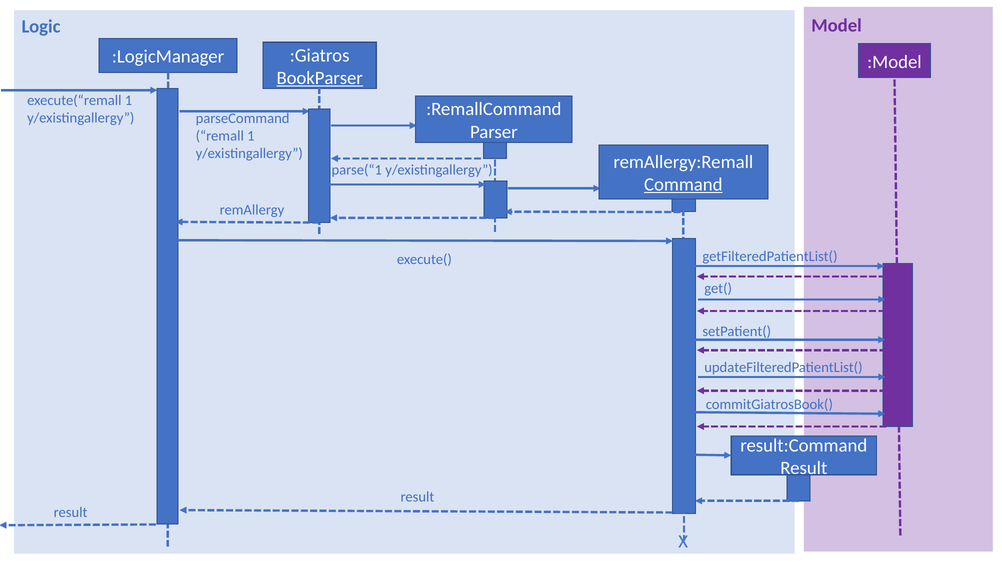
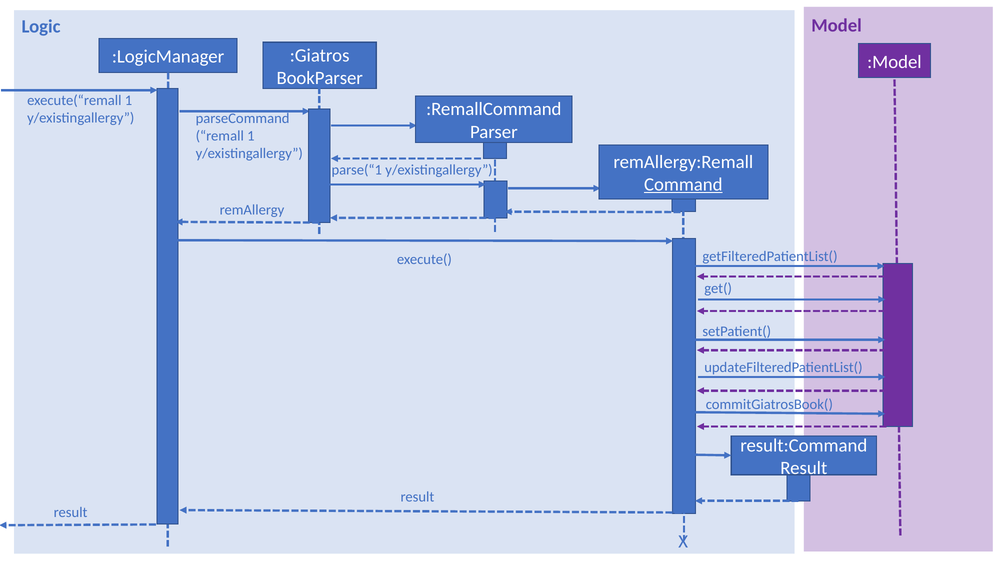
BookParser underline: present -> none
